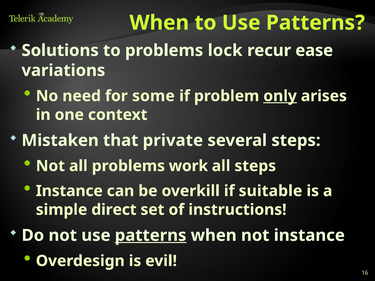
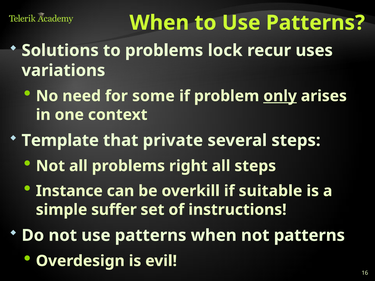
ease: ease -> uses
Mistaken: Mistaken -> Template
work: work -> right
direct: direct -> suffer
patterns at (151, 236) underline: present -> none
not instance: instance -> patterns
